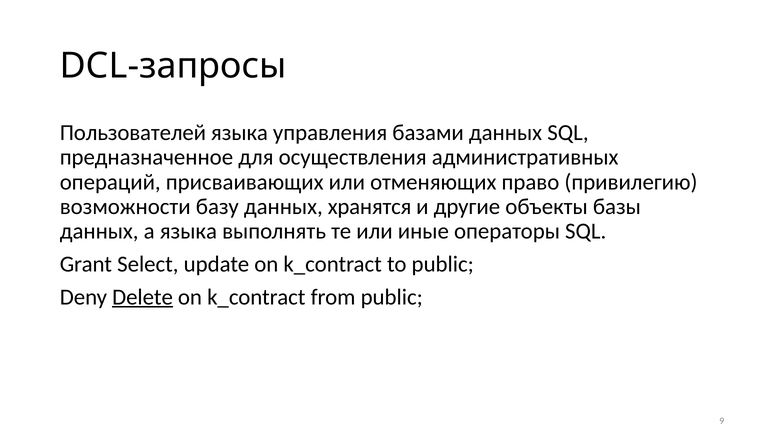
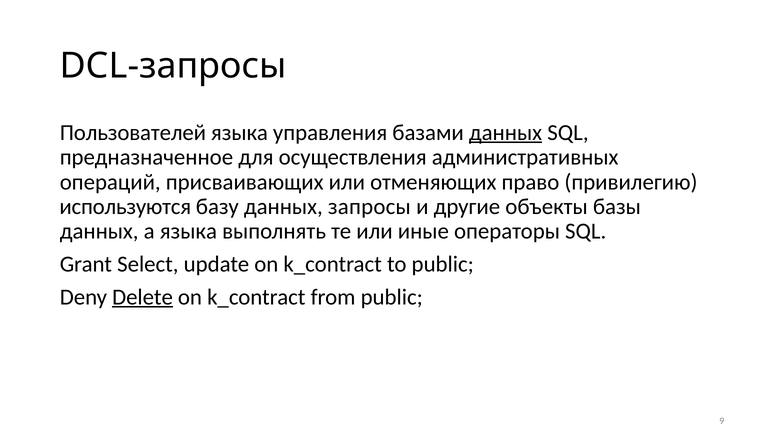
данных at (506, 133) underline: none -> present
возможности: возможности -> используются
хранятся: хранятся -> запросы
